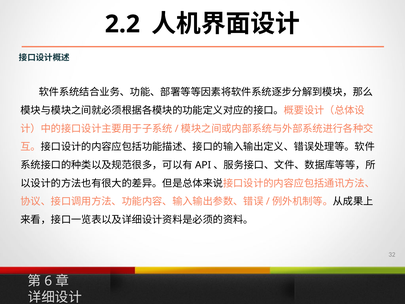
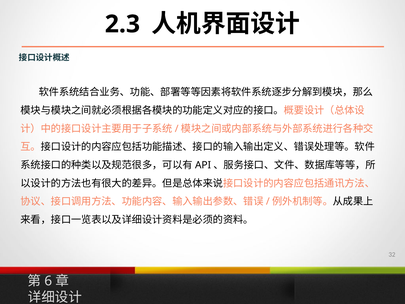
2.2: 2.2 -> 2.3
